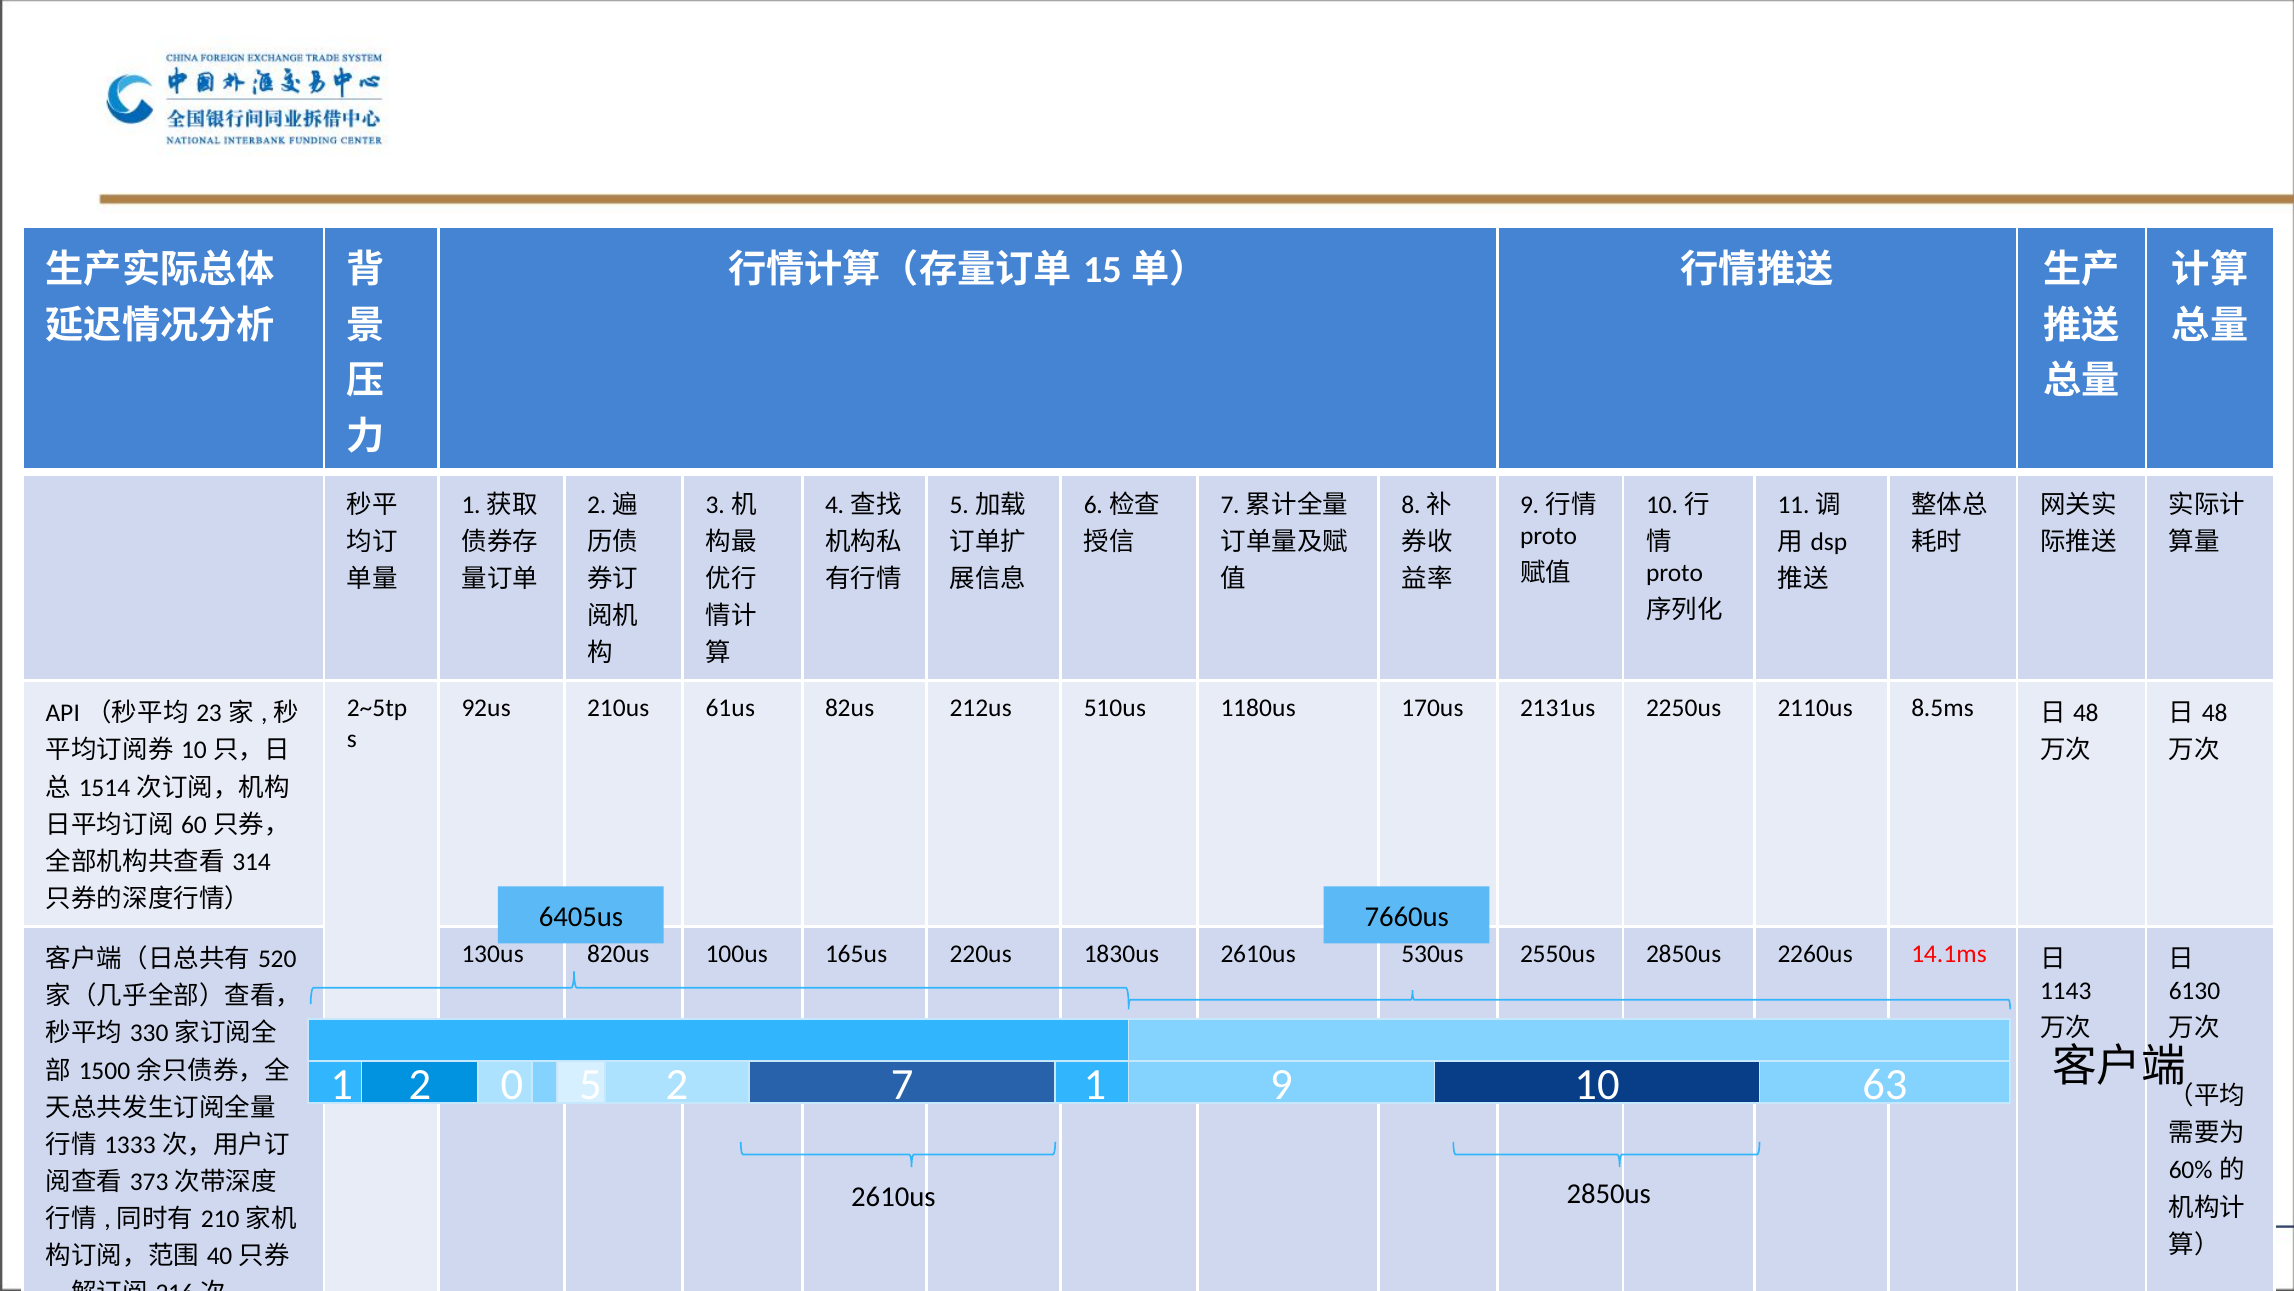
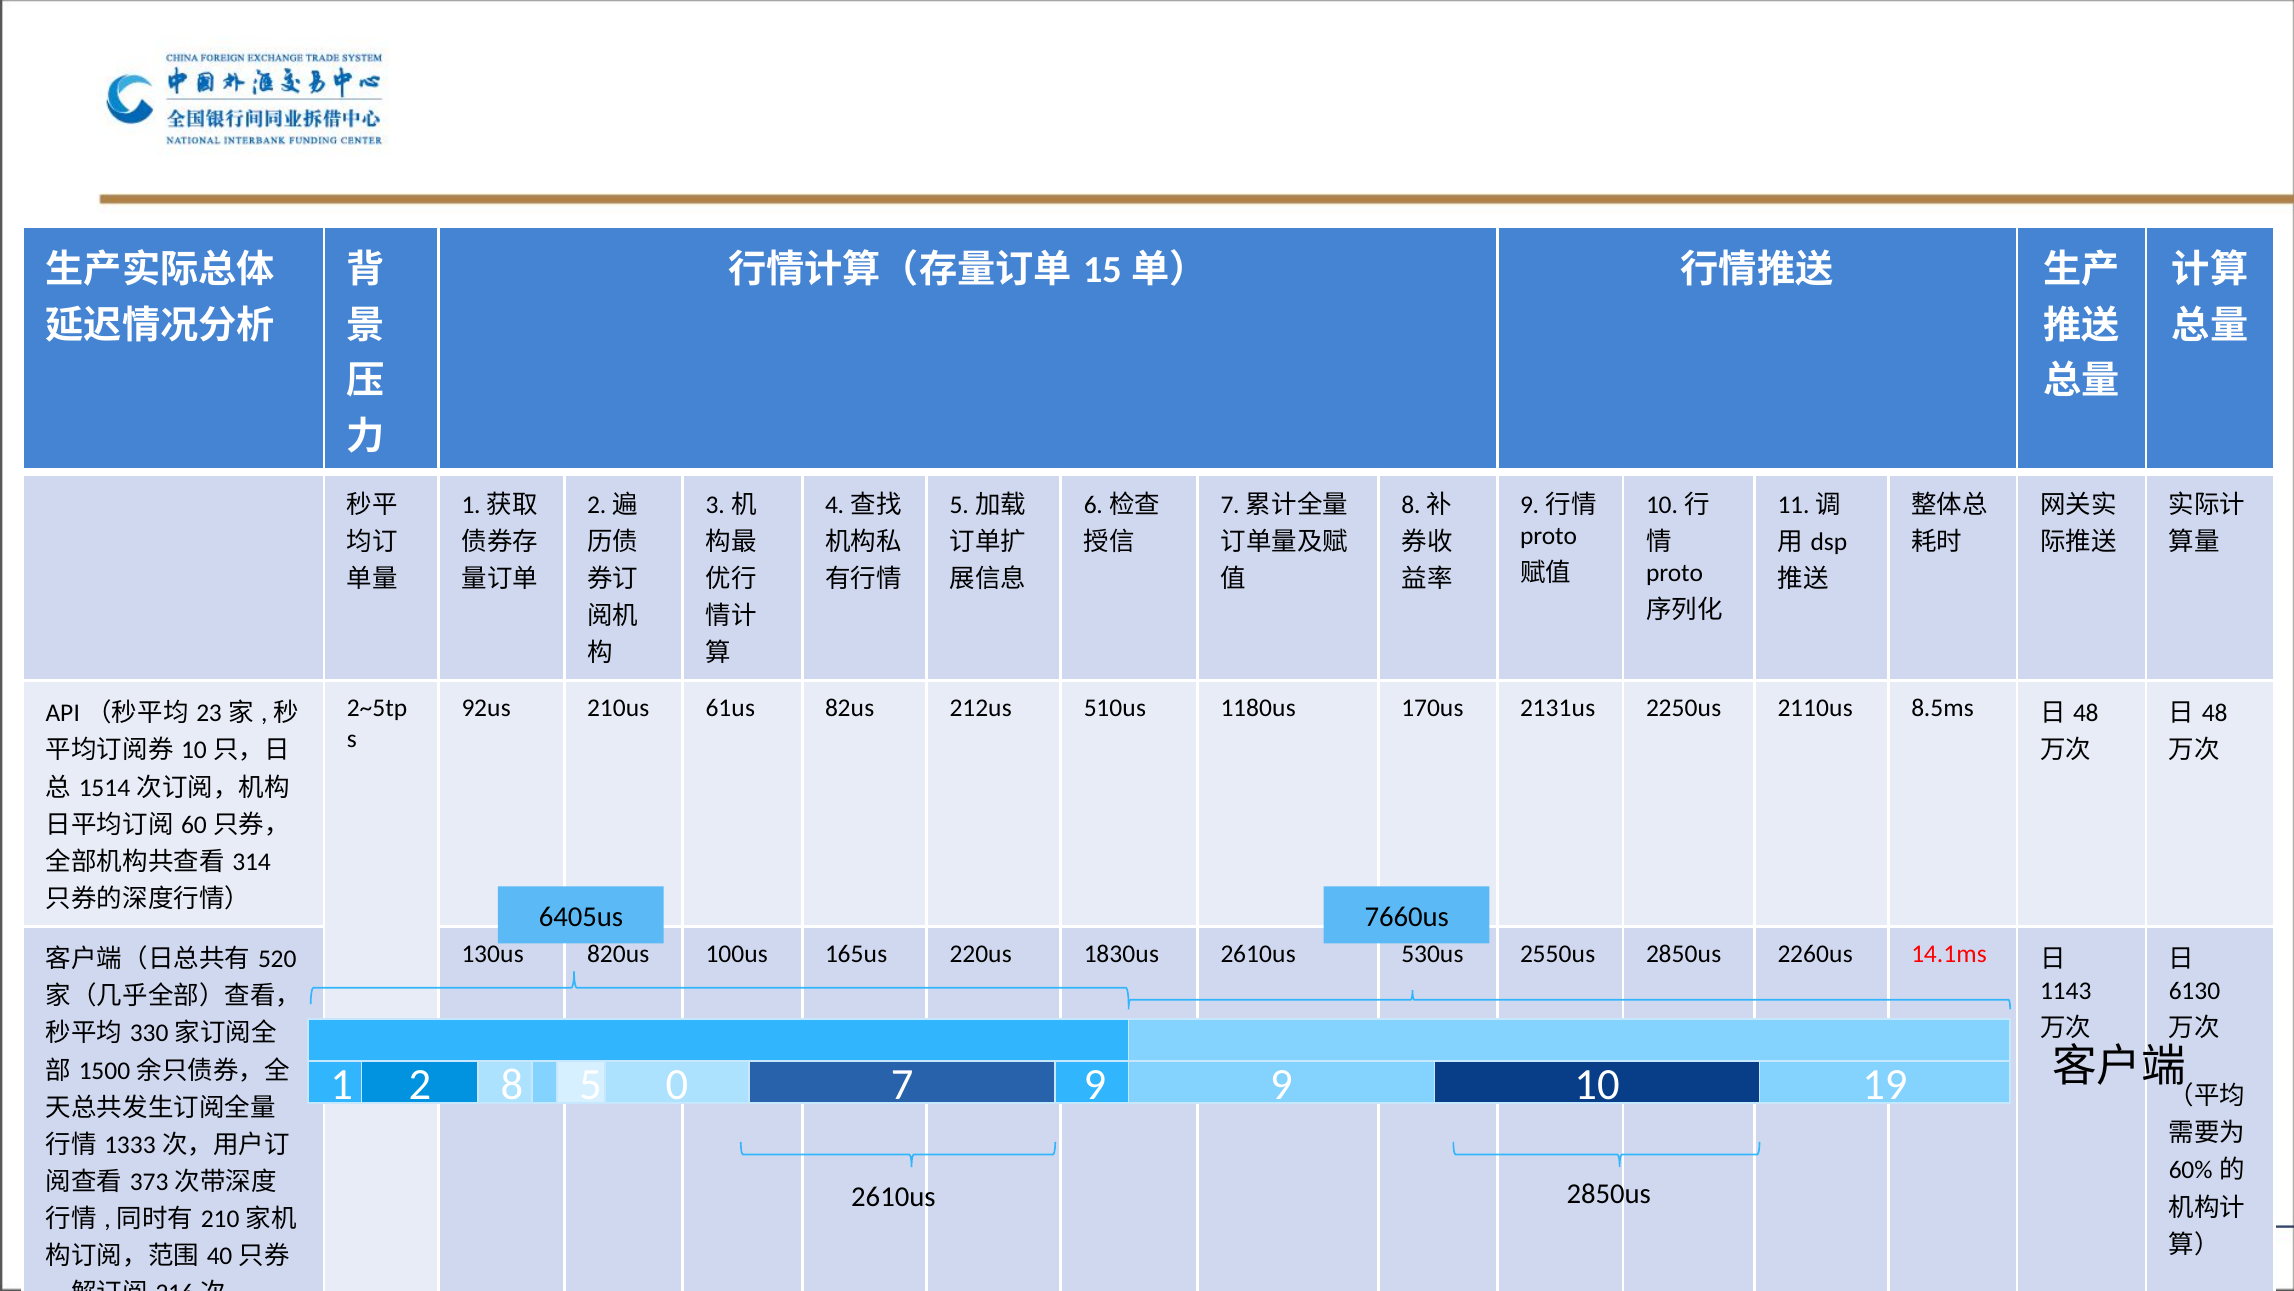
0: 0 -> 8
5 2: 2 -> 0
7 1: 1 -> 9
63: 63 -> 19
